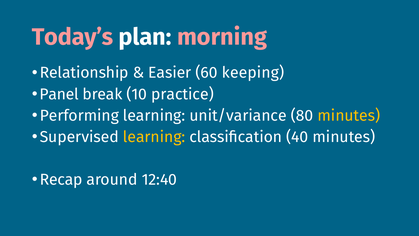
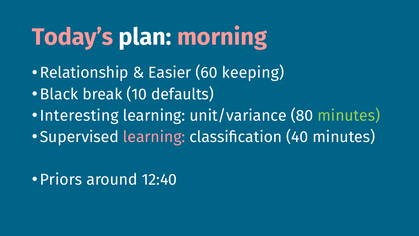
Panel: Panel -> Black
practice: practice -> defaults
Performing: Performing -> Interesting
minutes at (349, 115) colour: yellow -> light green
learning at (154, 137) colour: yellow -> pink
Recap: Recap -> Priors
